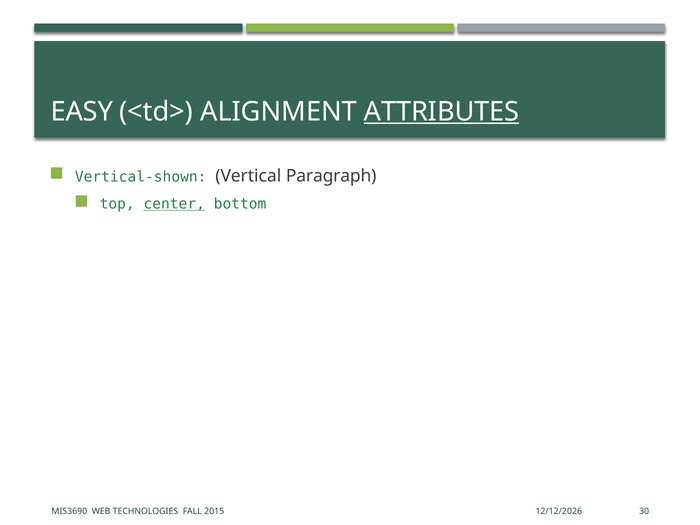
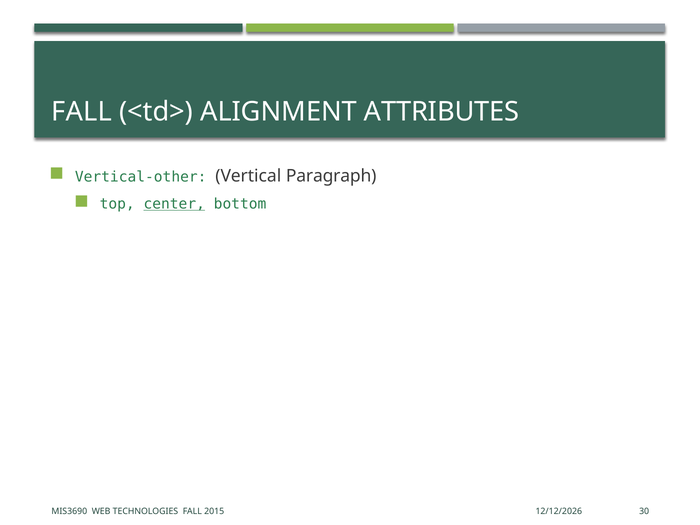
EASY at (82, 112): EASY -> FALL
ATTRIBUTES underline: present -> none
Vertical-shown: Vertical-shown -> Vertical-other
